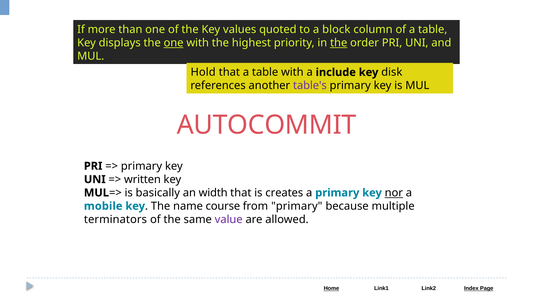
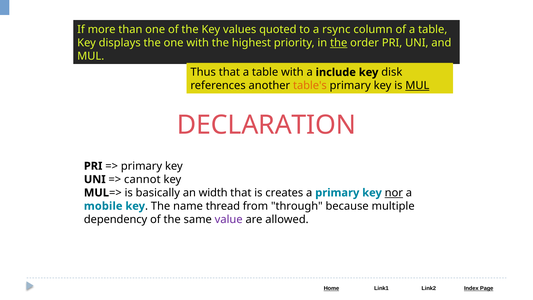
block: block -> rsync
one at (174, 43) underline: present -> none
Hold: Hold -> Thus
table's colour: purple -> orange
MUL at (417, 86) underline: none -> present
AUTOCOMMIT: AUTOCOMMIT -> DECLARATION
written: written -> cannot
course: course -> thread
from primary: primary -> through
terminators: terminators -> dependency
